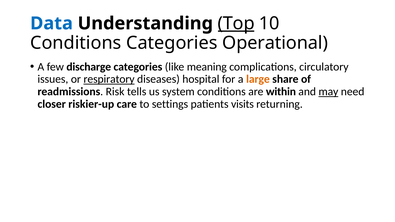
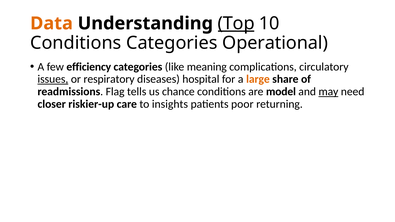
Data colour: blue -> orange
discharge: discharge -> efficiency
issues underline: none -> present
respiratory underline: present -> none
Risk: Risk -> Flag
system: system -> chance
within: within -> model
settings: settings -> insights
visits: visits -> poor
